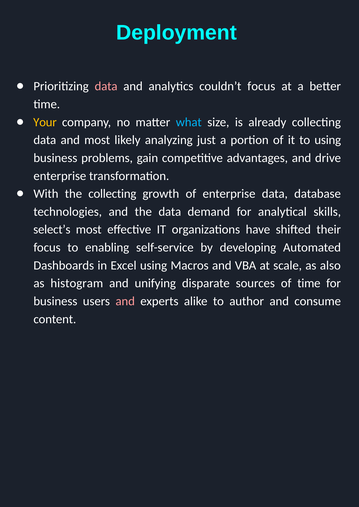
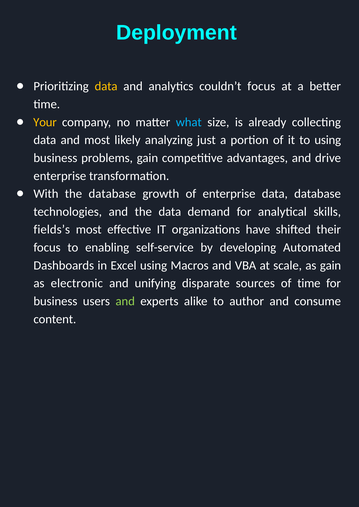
data at (106, 86) colour: pink -> yellow
the collecting: collecting -> database
select’s: select’s -> fields’s
as also: also -> gain
histogram: histogram -> electronic
and at (125, 301) colour: pink -> light green
